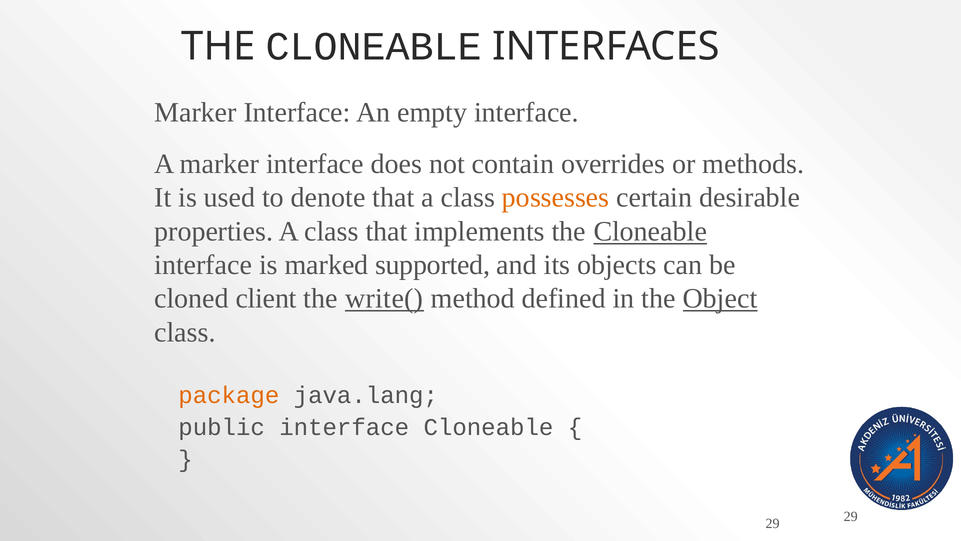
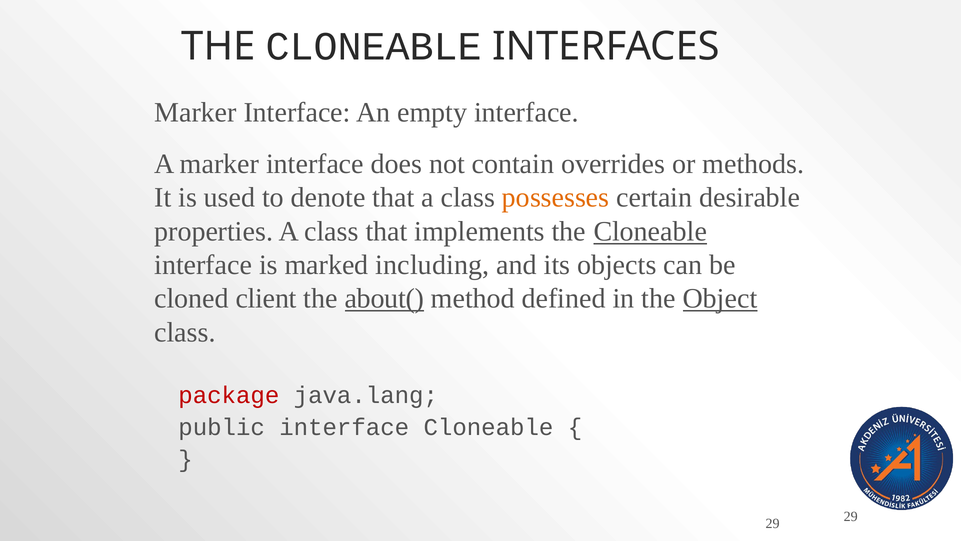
supported: supported -> including
write(: write( -> about(
package colour: orange -> red
